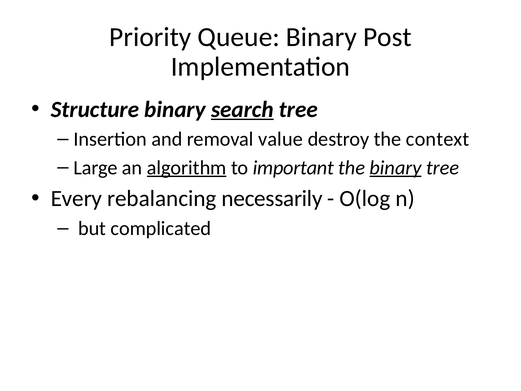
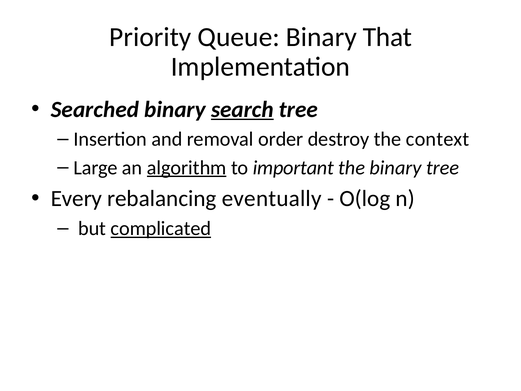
Post: Post -> That
Structure: Structure -> Searched
value: value -> order
binary at (396, 168) underline: present -> none
necessarily: necessarily -> eventually
complicated underline: none -> present
